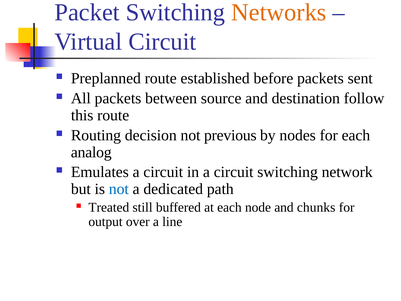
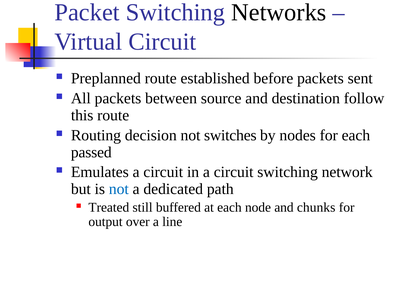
Networks colour: orange -> black
previous: previous -> switches
analog: analog -> passed
